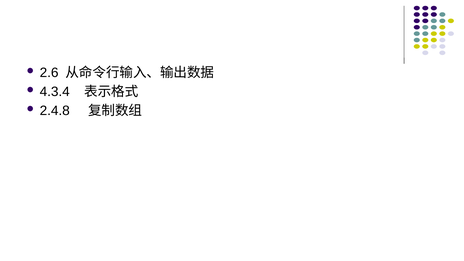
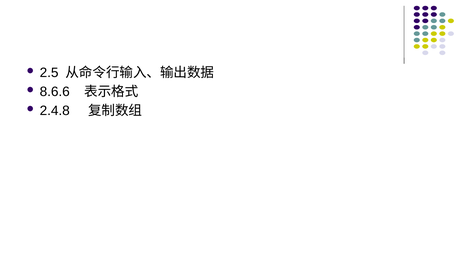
2.6: 2.6 -> 2.5
4.3.4: 4.3.4 -> 8.6.6
